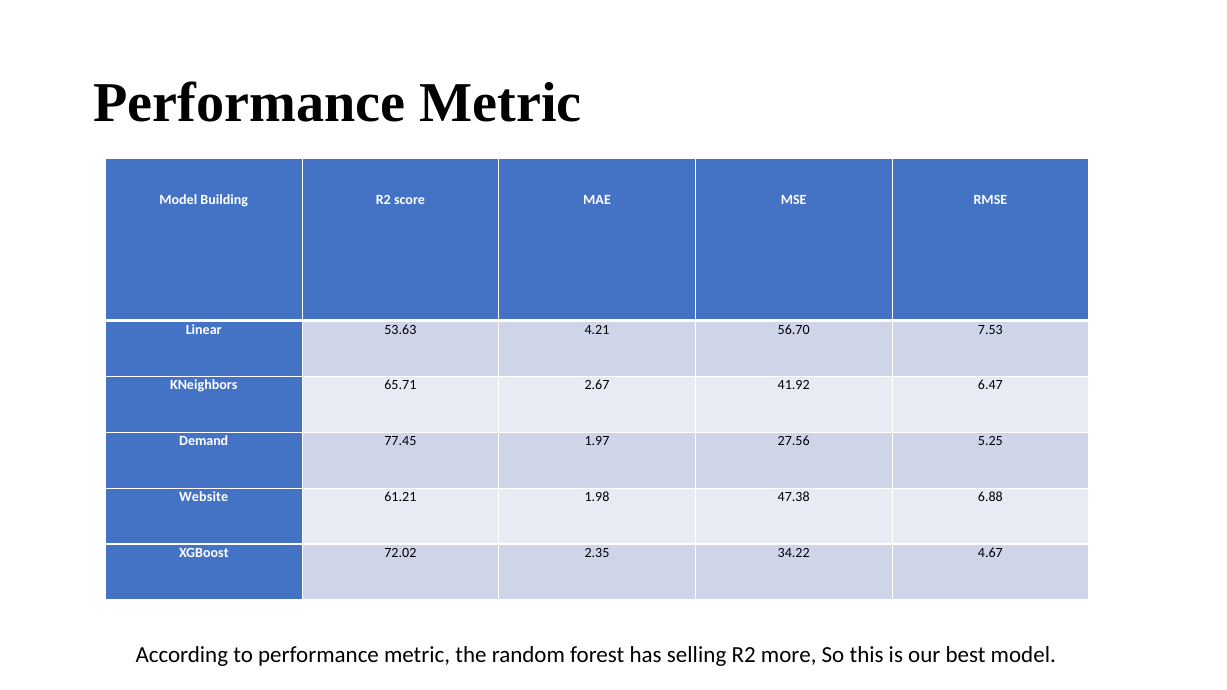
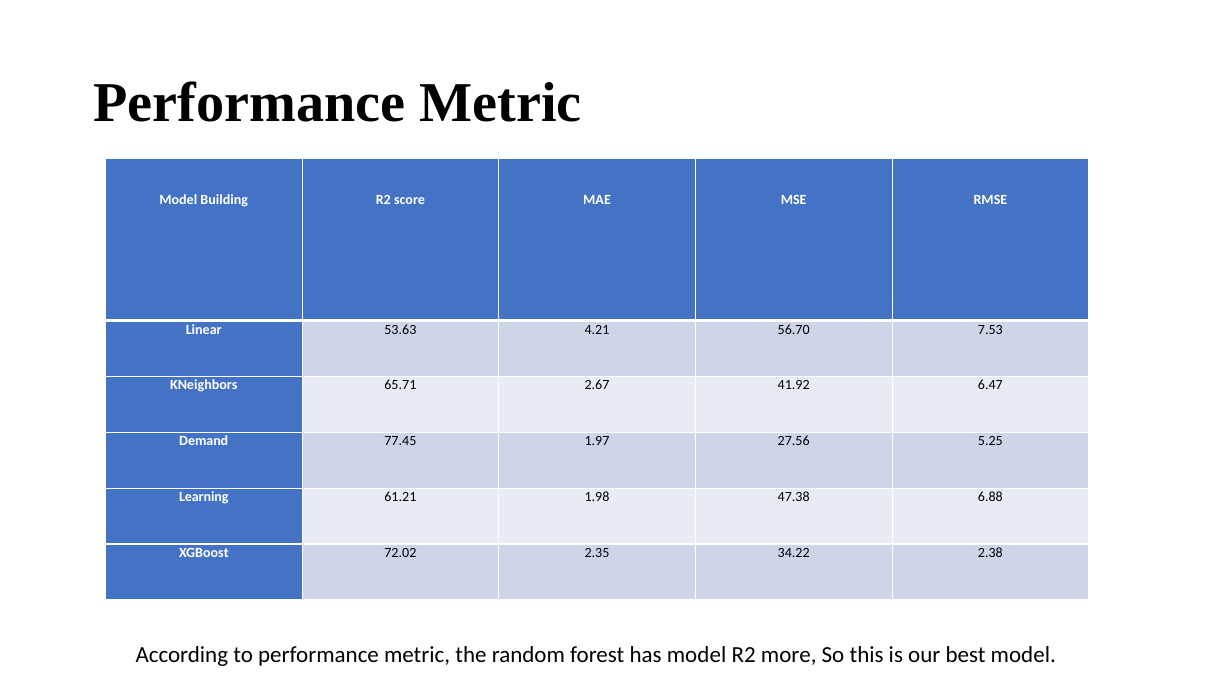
Website: Website -> Learning
4.67: 4.67 -> 2.38
has selling: selling -> model
